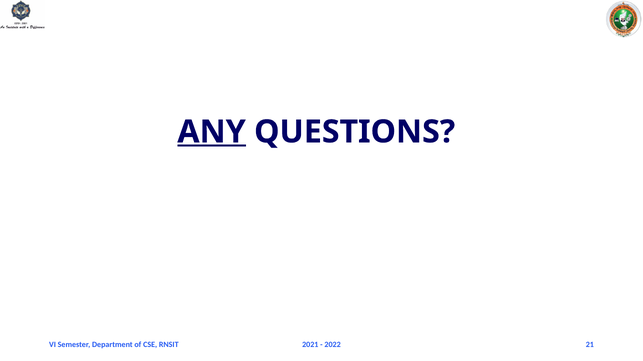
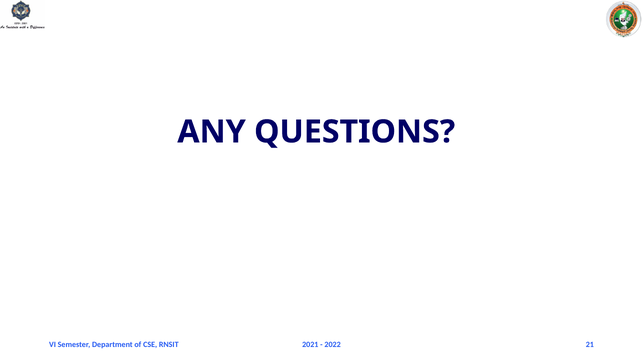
ANY underline: present -> none
